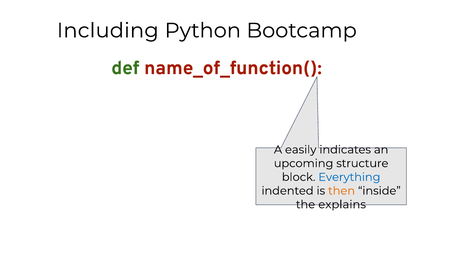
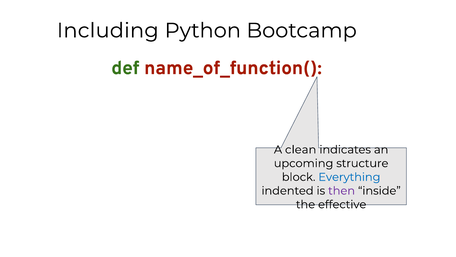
easily: easily -> clean
then colour: orange -> purple
explains: explains -> effective
